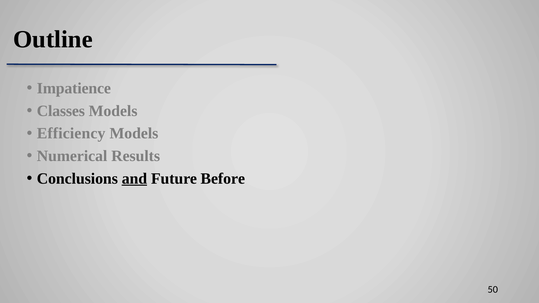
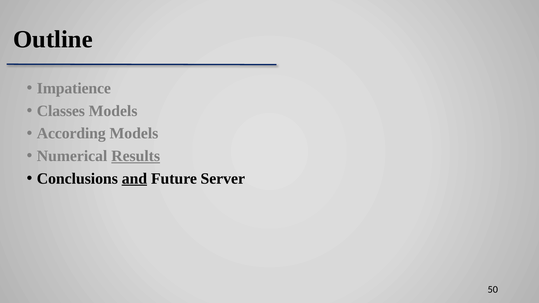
Efficiency: Efficiency -> According
Results underline: none -> present
Before: Before -> Server
